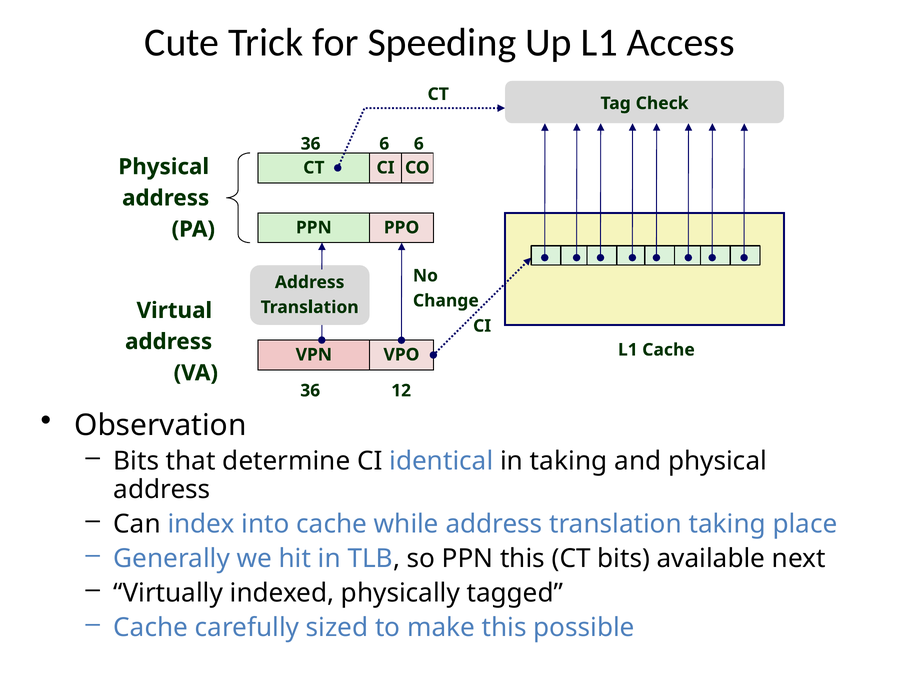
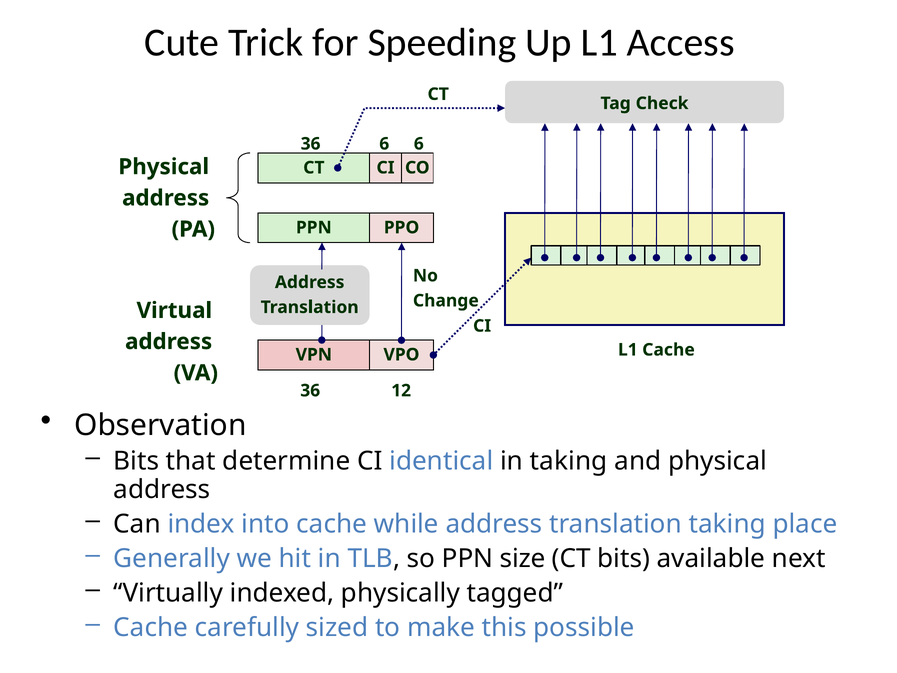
PPN this: this -> size
